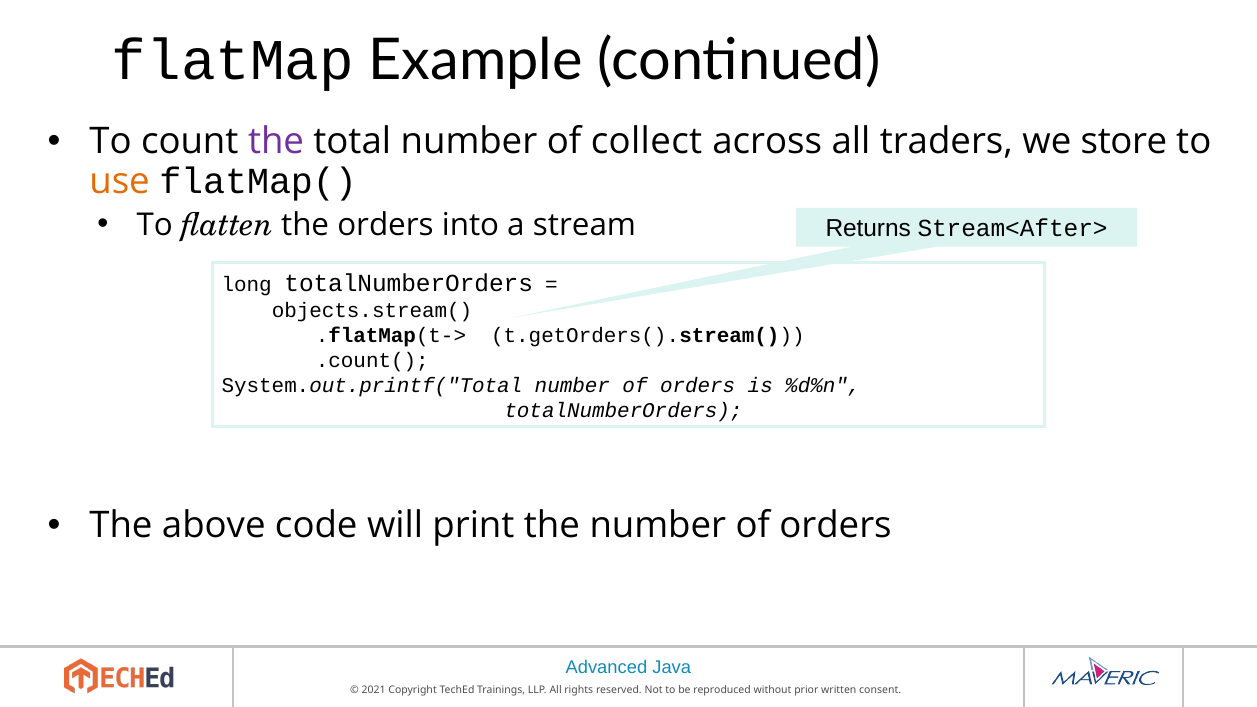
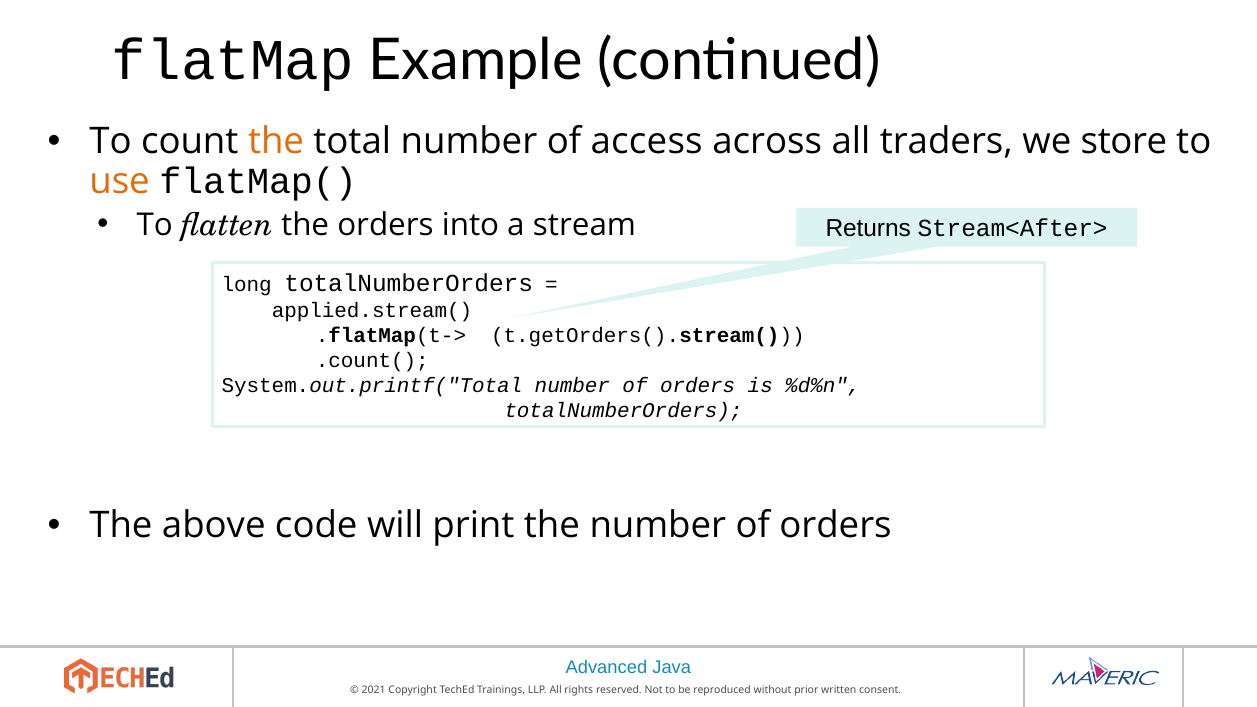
the at (276, 142) colour: purple -> orange
collect: collect -> access
objects.stream(: objects.stream( -> applied.stream(
